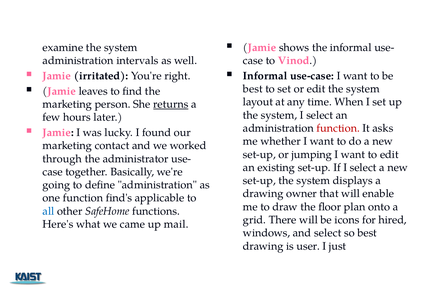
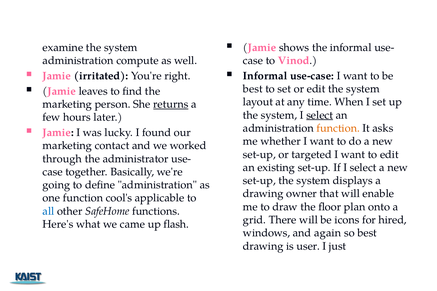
intervals: intervals -> compute
select at (320, 115) underline: none -> present
function at (338, 128) colour: red -> orange
jumping: jumping -> targeted
find's: find's -> cool's
mail: mail -> flash
and select: select -> again
